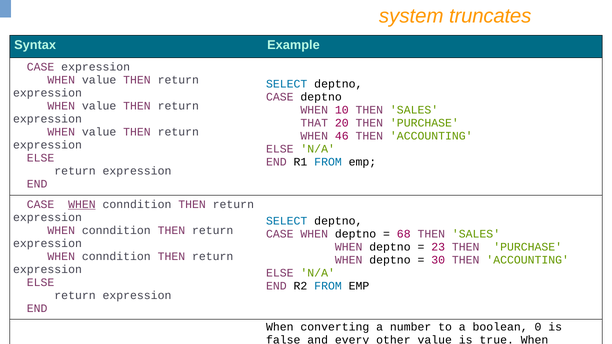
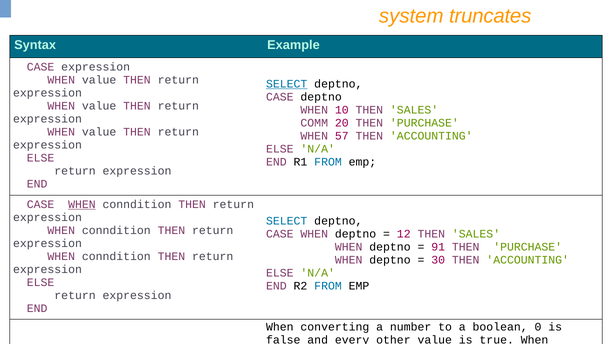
SELECT at (287, 84) underline: none -> present
THAT: THAT -> COMM
46: 46 -> 57
68: 68 -> 12
23: 23 -> 91
